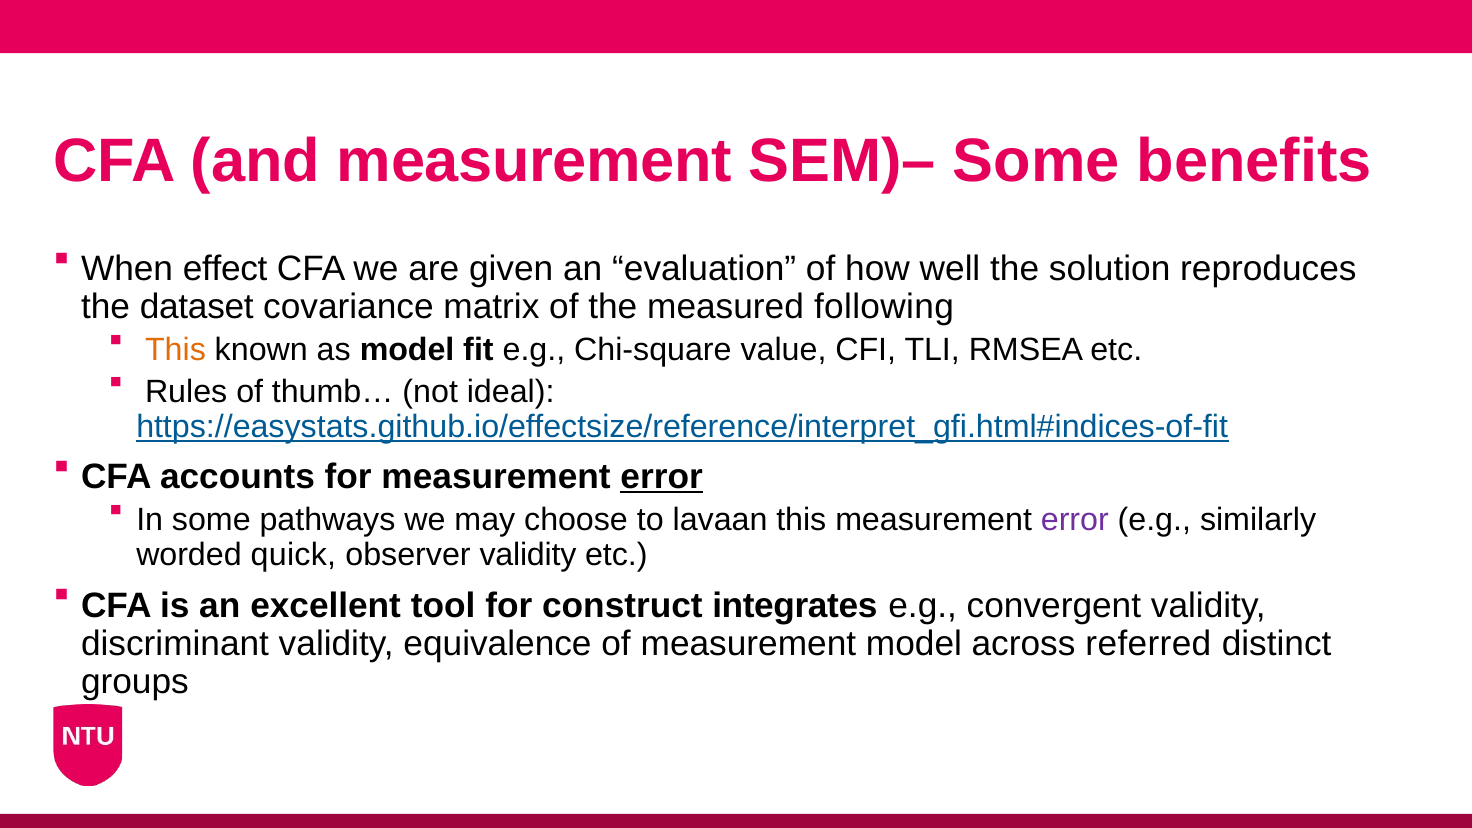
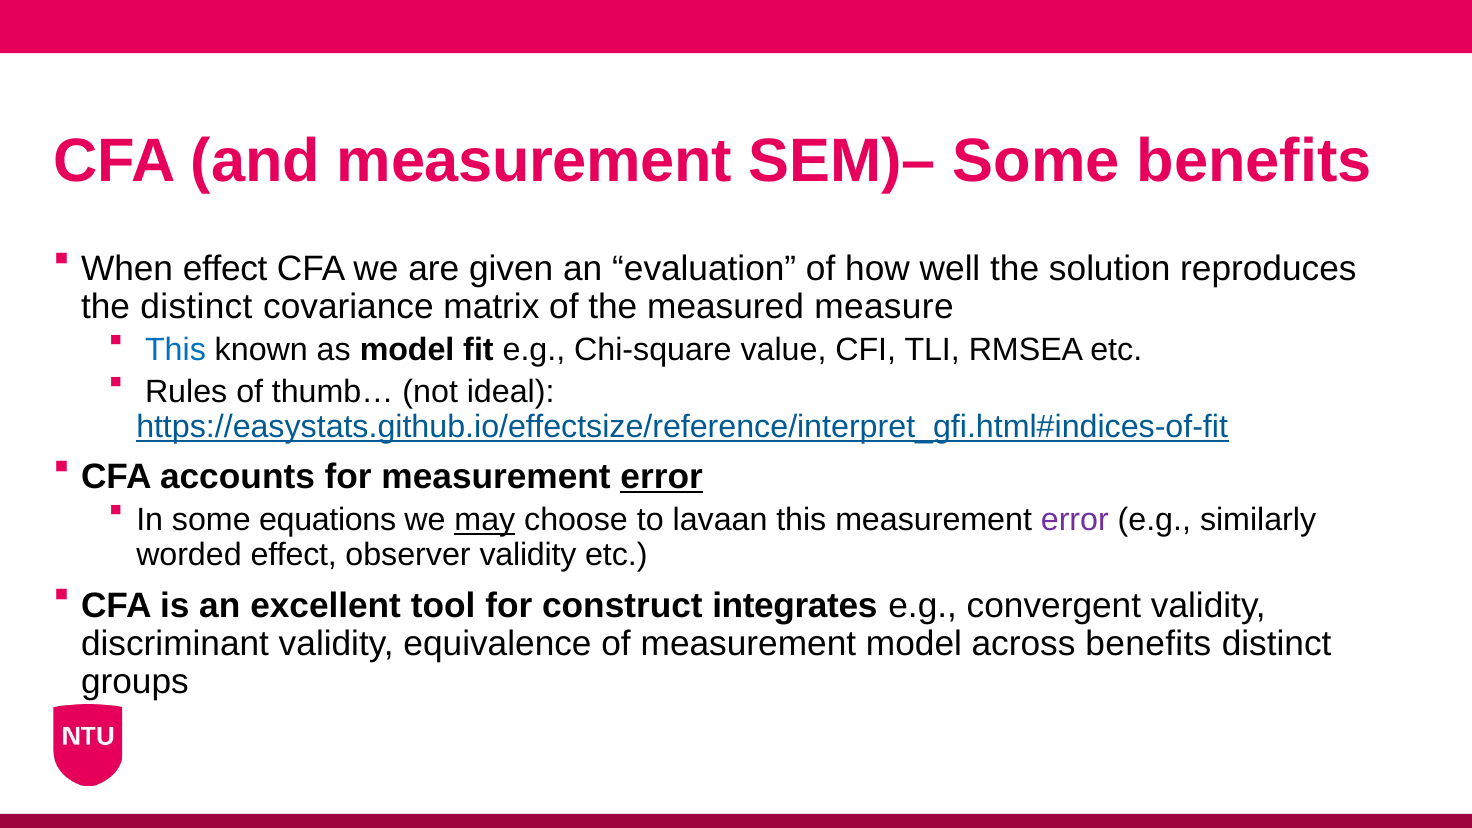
the dataset: dataset -> distinct
following: following -> measure
This at (175, 350) colour: orange -> blue
pathways: pathways -> equations
may underline: none -> present
worded quick: quick -> effect
across referred: referred -> benefits
